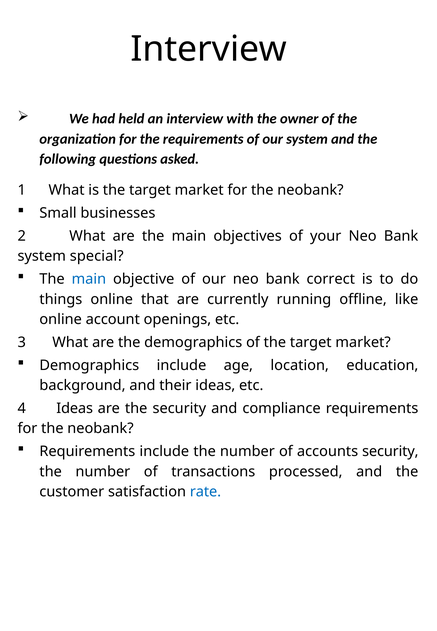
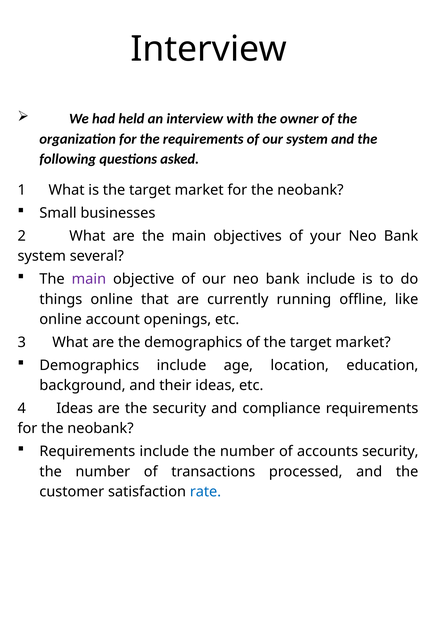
special: special -> several
main at (89, 279) colour: blue -> purple
bank correct: correct -> include
